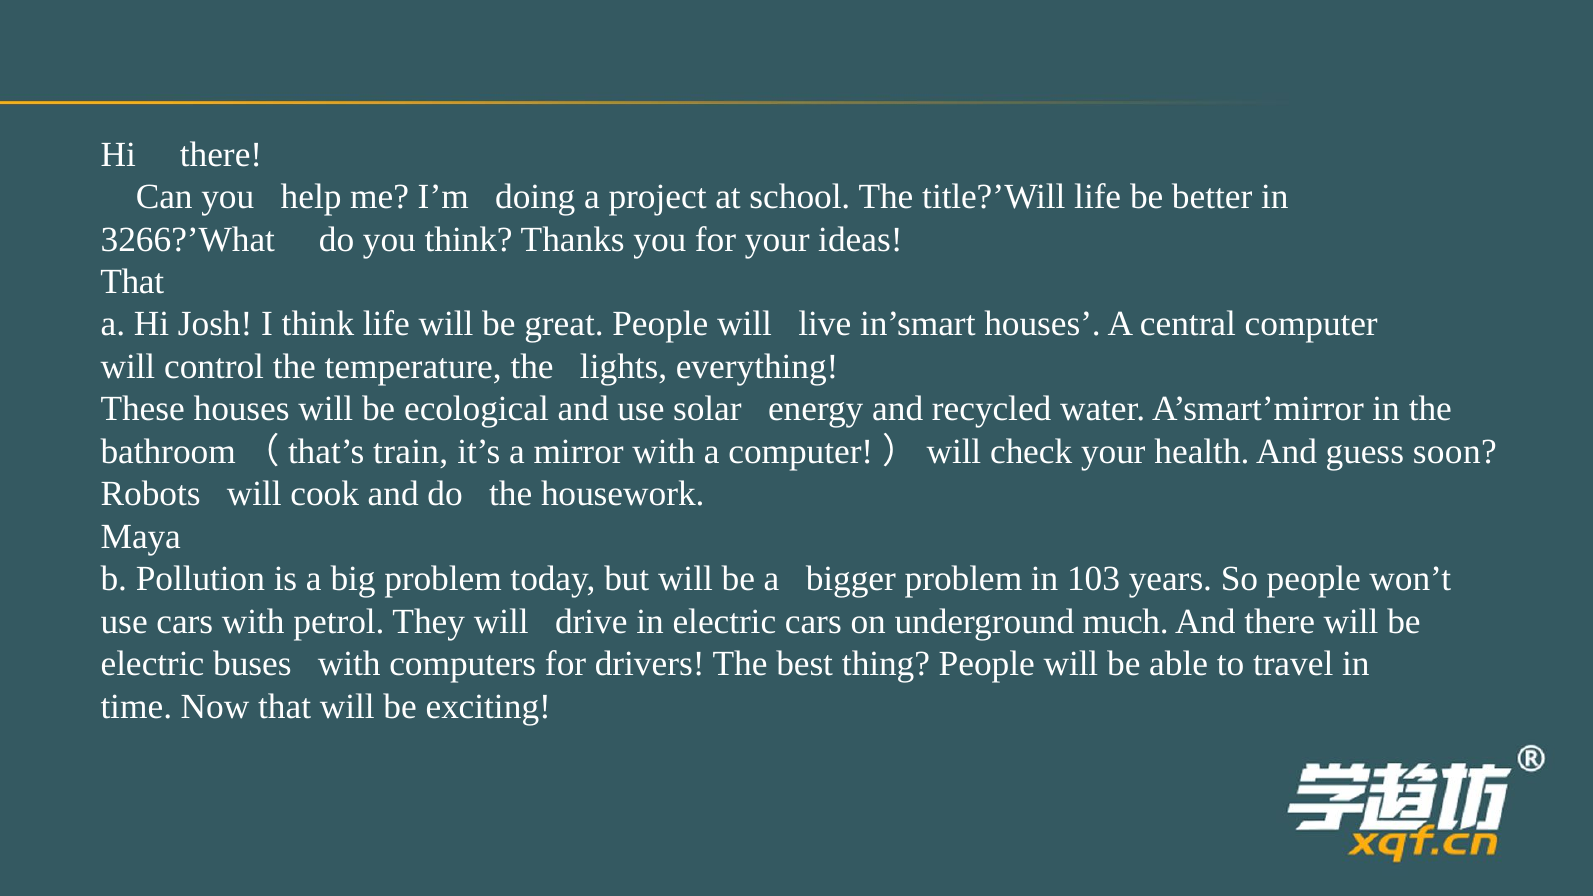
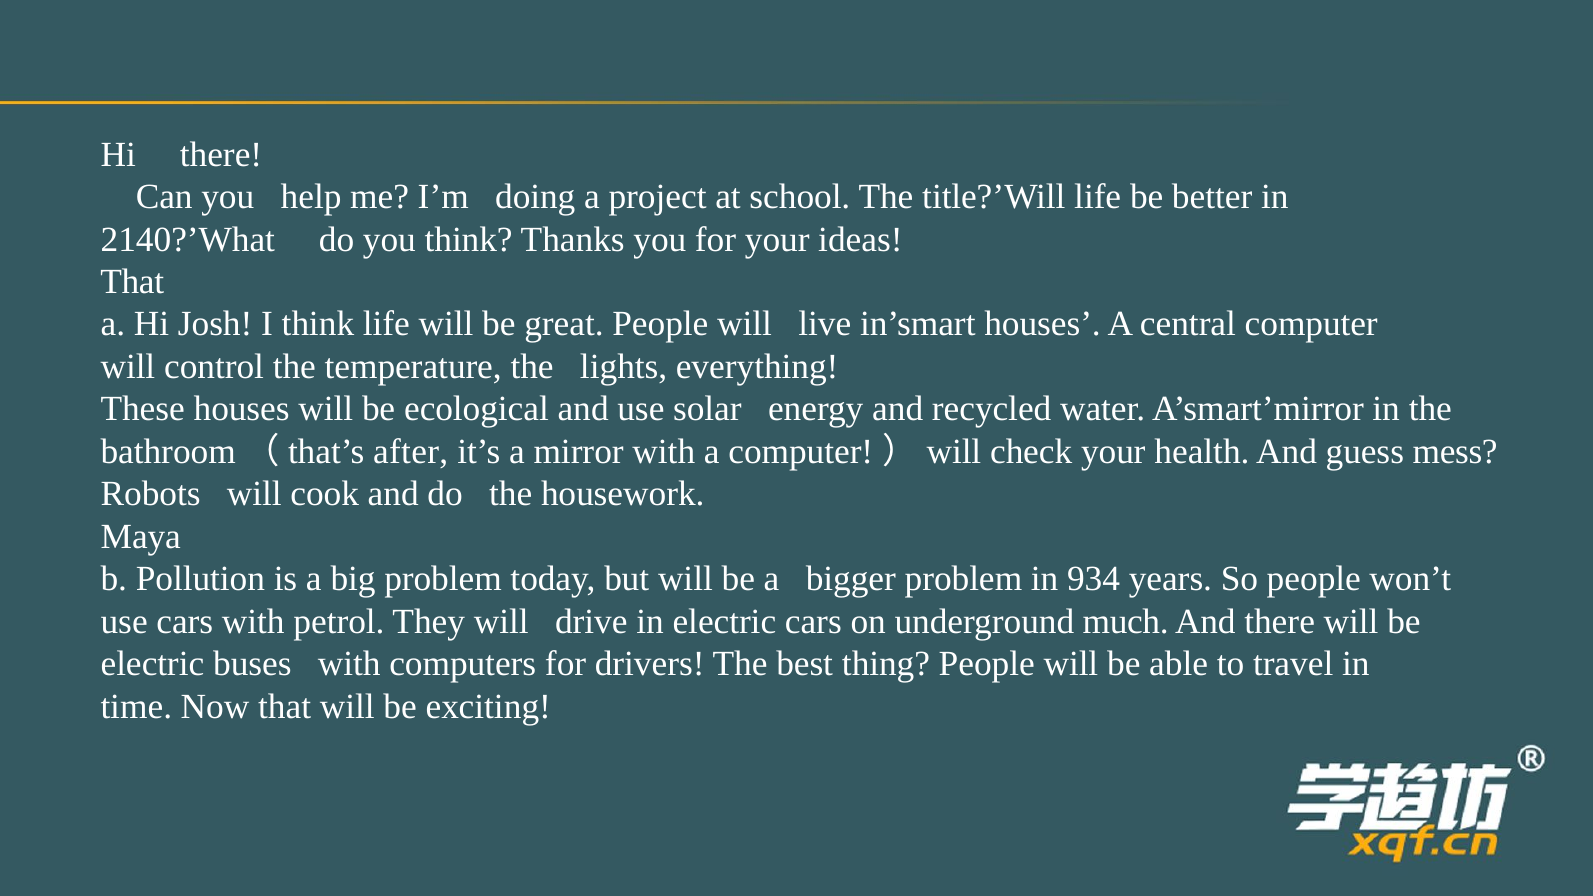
3266?’What: 3266?’What -> 2140?’What
train: train -> after
soon: soon -> mess
103: 103 -> 934
